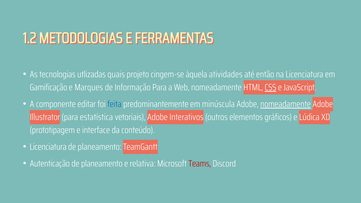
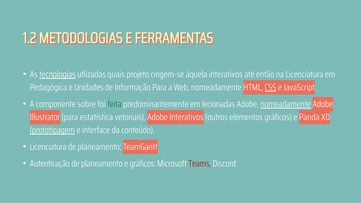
tecnologias underline: none -> present
àquela atividades: atividades -> interativos
Gamificação: Gamificação -> Pedagógica
Marques: Marques -> Unidades
editar: editar -> sobre
feita colour: blue -> green
minúscula: minúscula -> lecionadas
Lúdica: Lúdica -> Panda
prototipagem underline: none -> present
e relativa: relativa -> gráficos
